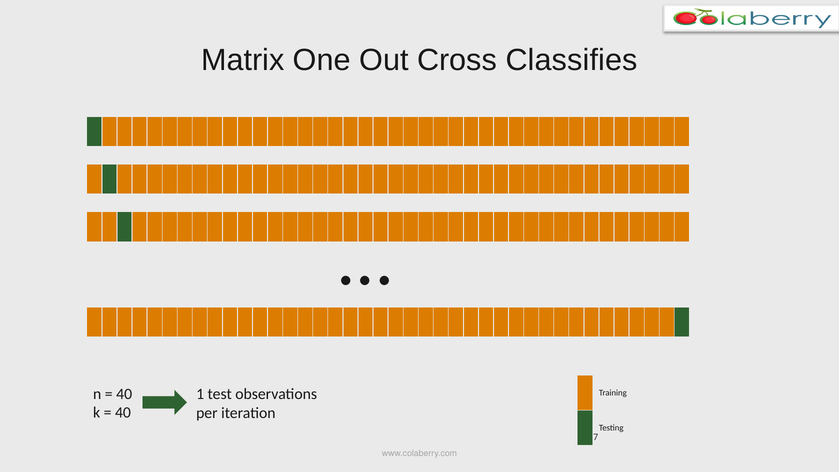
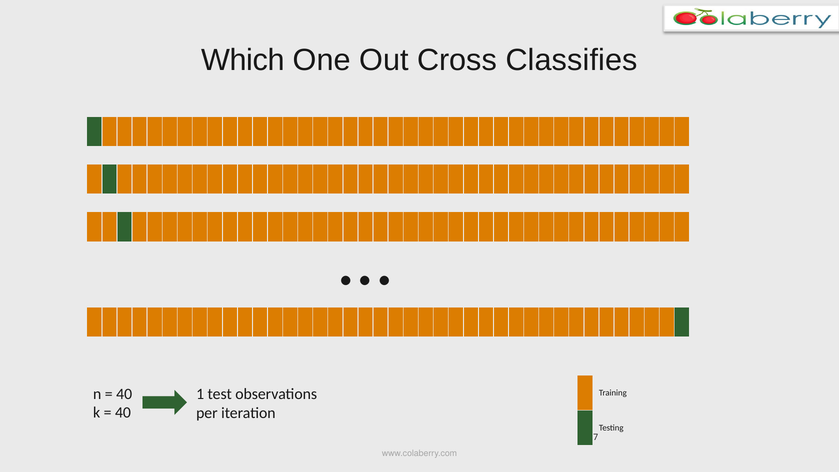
Matrix: Matrix -> Which
